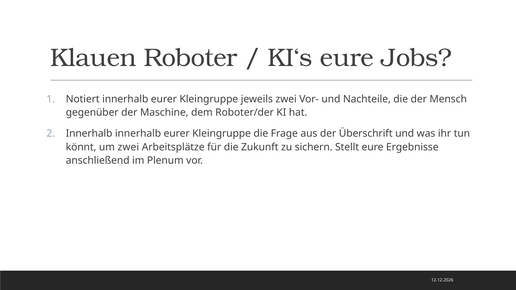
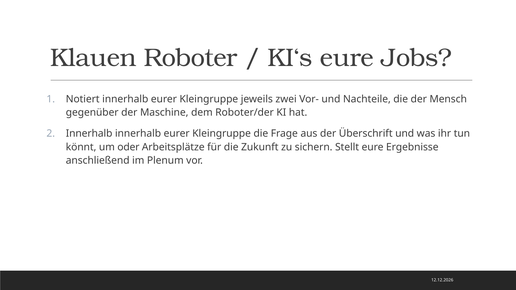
um zwei: zwei -> oder
